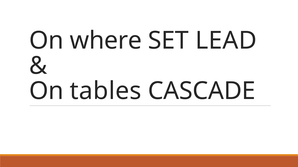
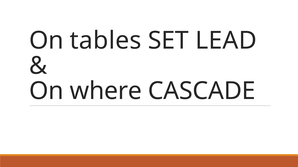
where: where -> tables
tables: tables -> where
